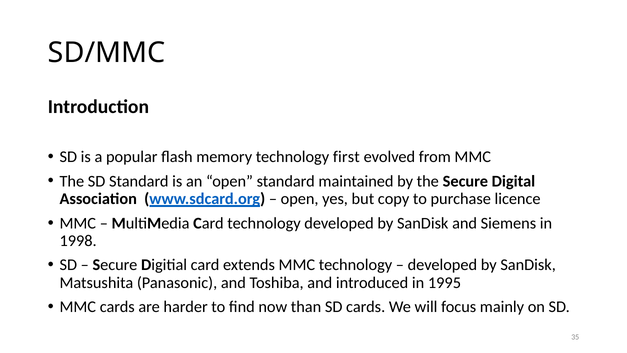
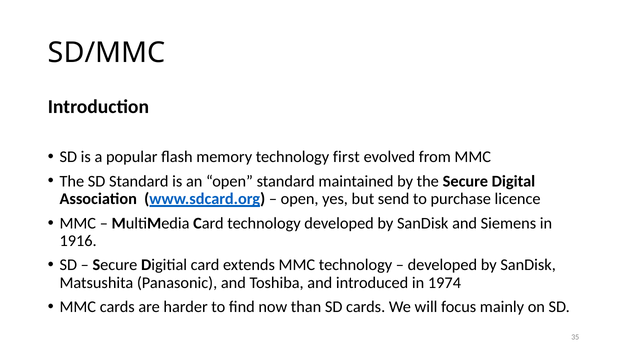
copy: copy -> send
1998: 1998 -> 1916
1995: 1995 -> 1974
